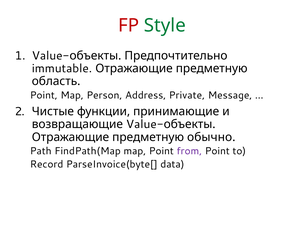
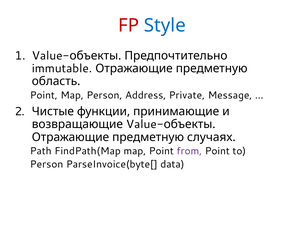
Style colour: green -> blue
обычно: обычно -> случаях
Record at (47, 164): Record -> Person
